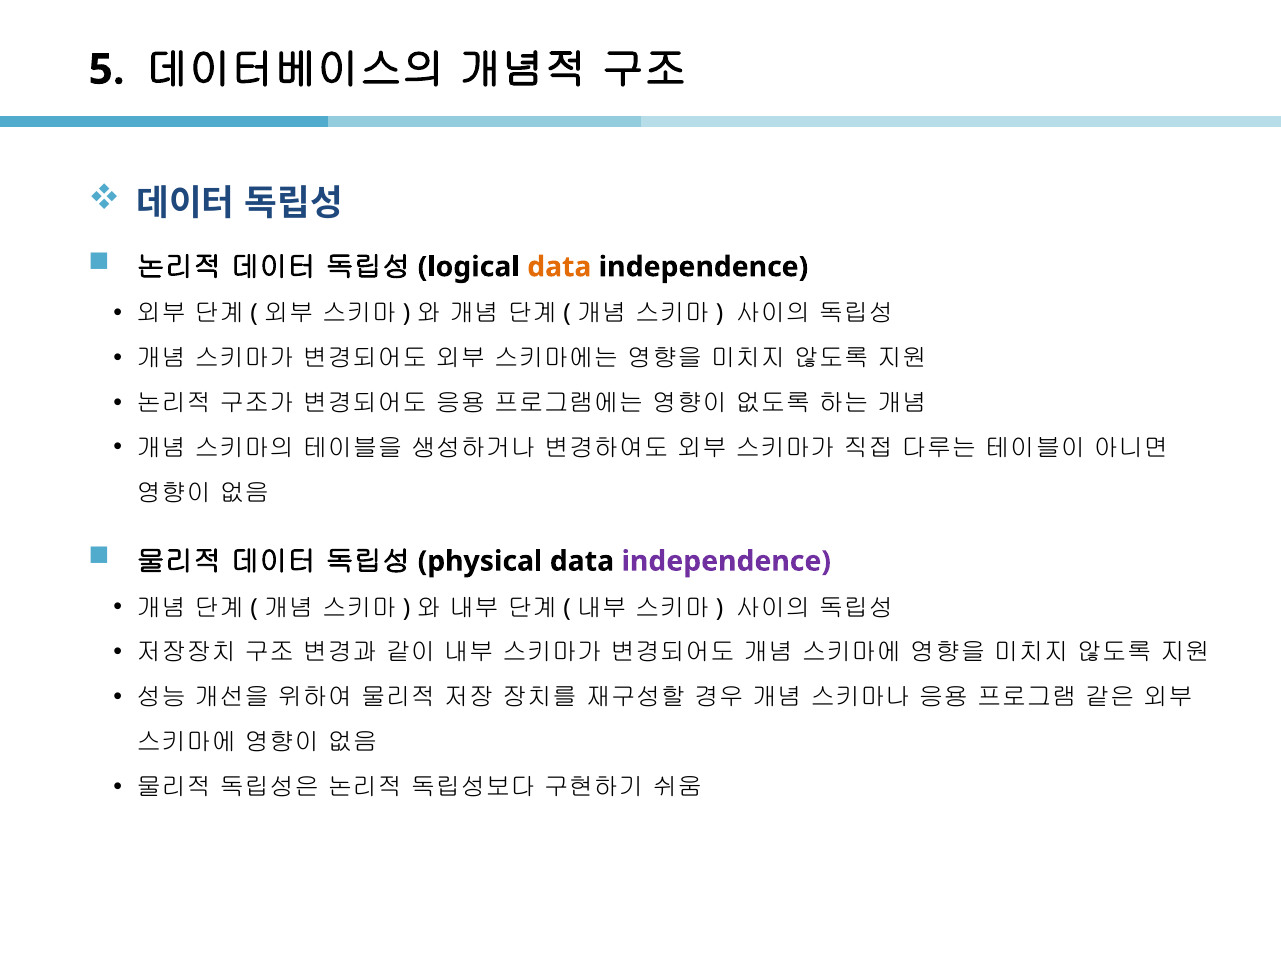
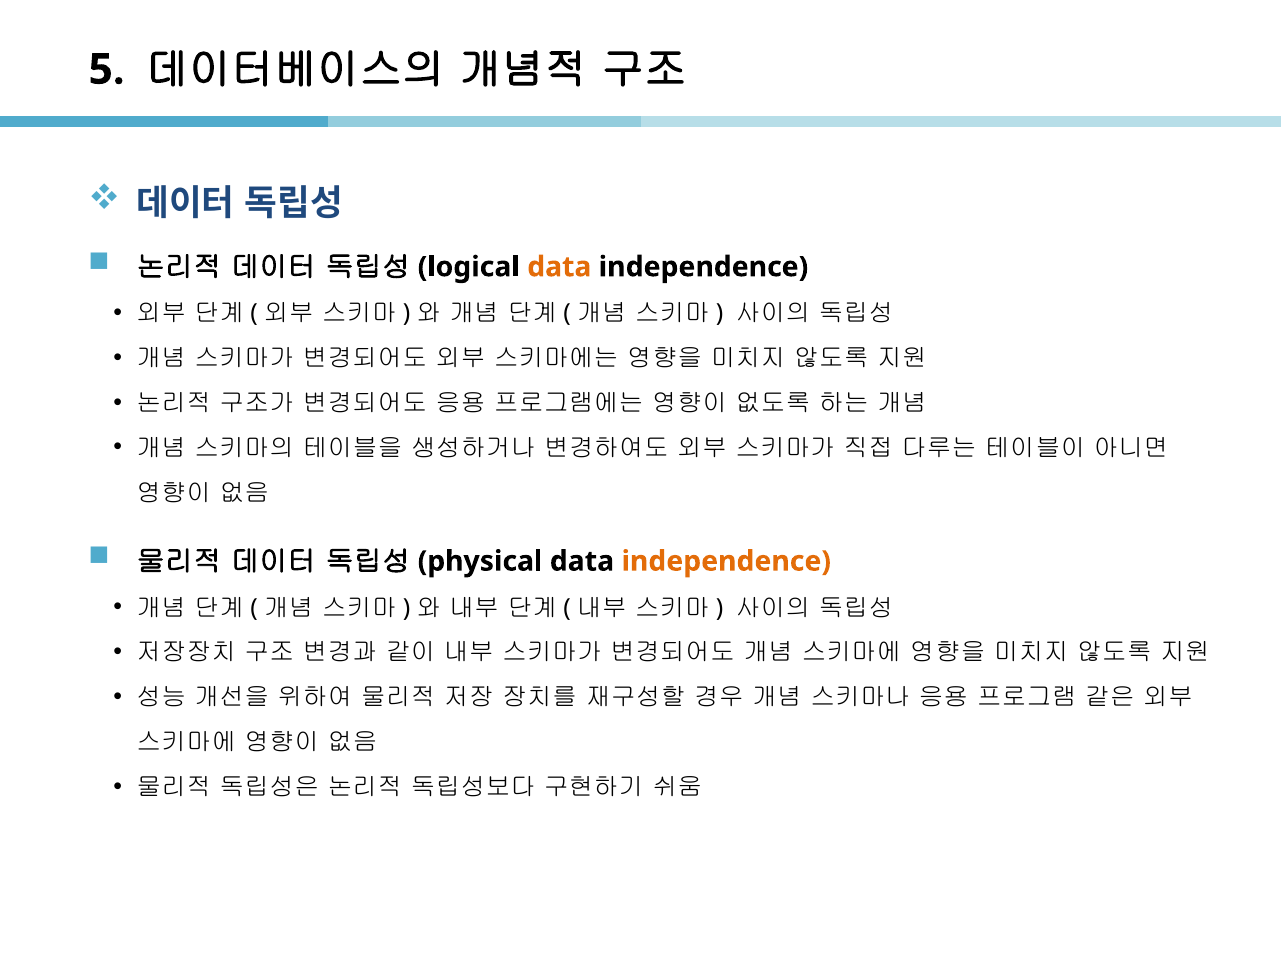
independence at (726, 562) colour: purple -> orange
